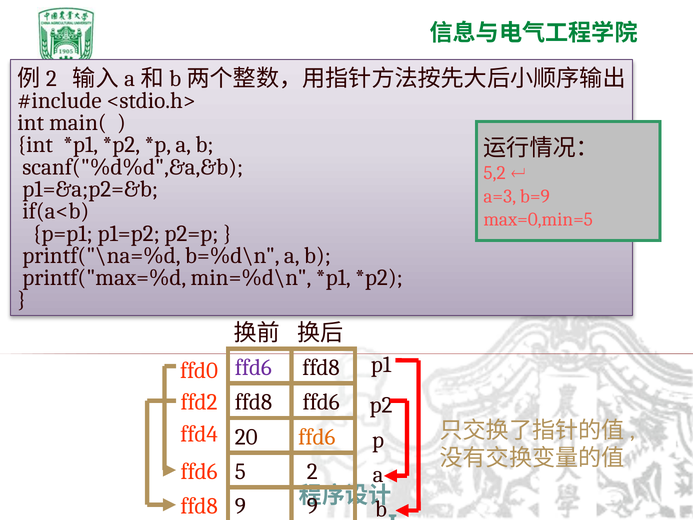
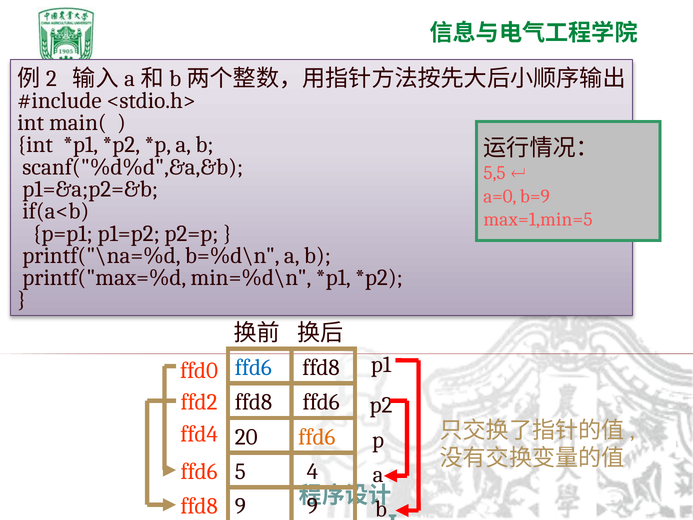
5,2: 5,2 -> 5,5
a=3: a=3 -> a=0
max=0,min=5: max=0,min=5 -> max=1,min=5
ffd6 at (253, 367) colour: purple -> blue
2: 2 -> 4
